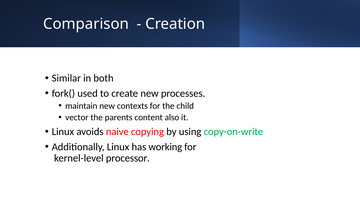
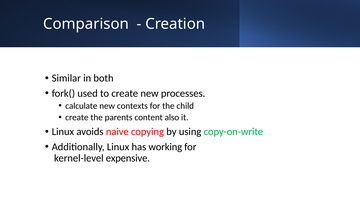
maintain: maintain -> calculate
vector at (77, 117): vector -> create
processor: processor -> expensive
